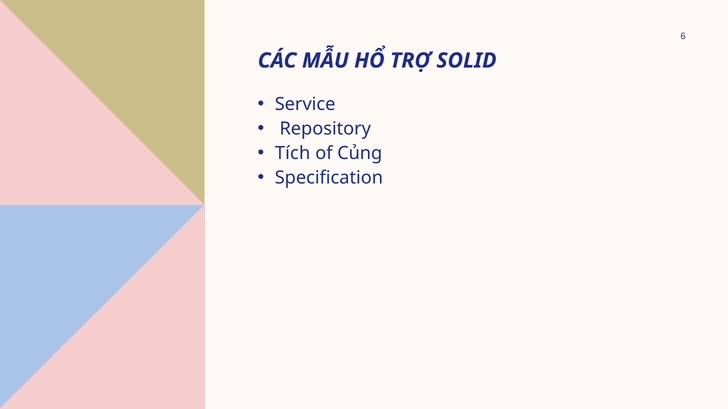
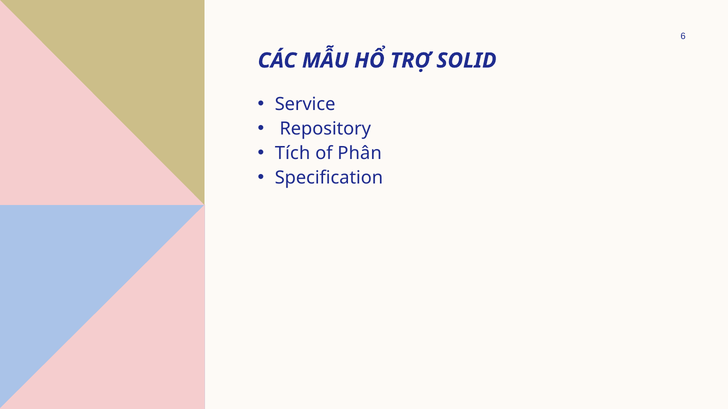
Củng: Củng -> Phân
